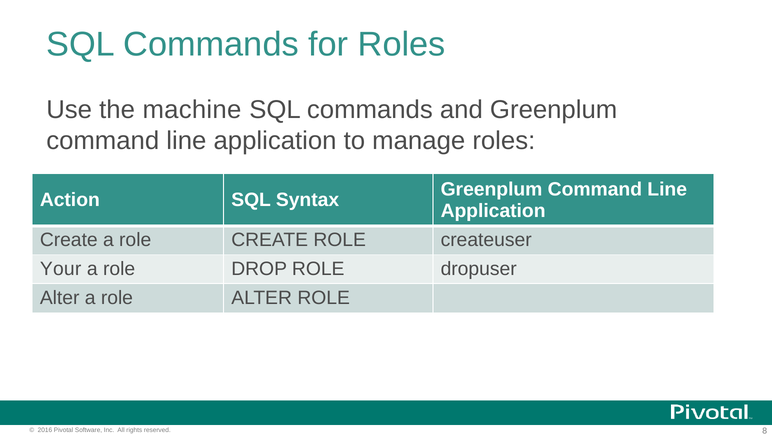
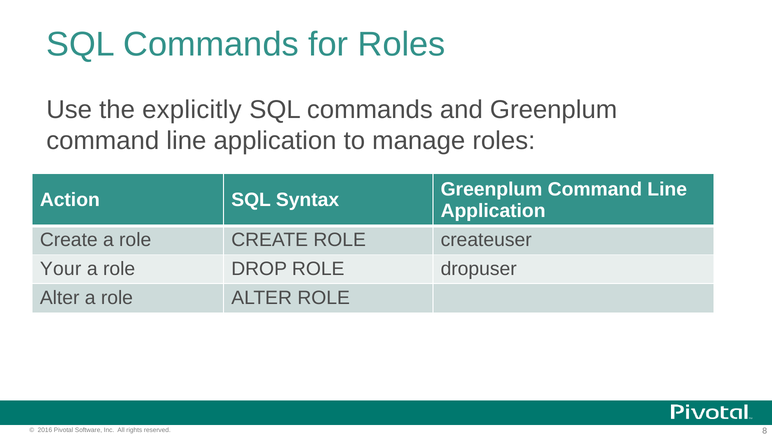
machine: machine -> explicitly
